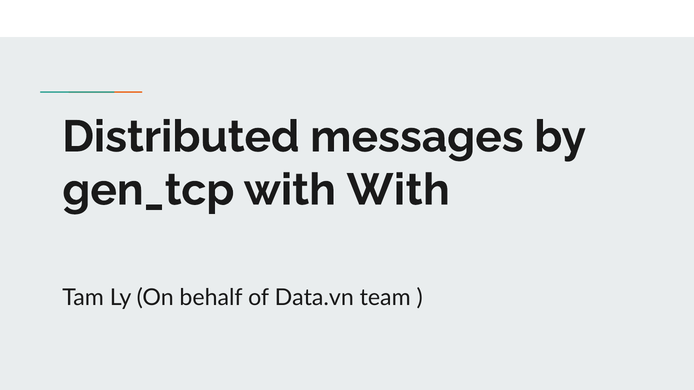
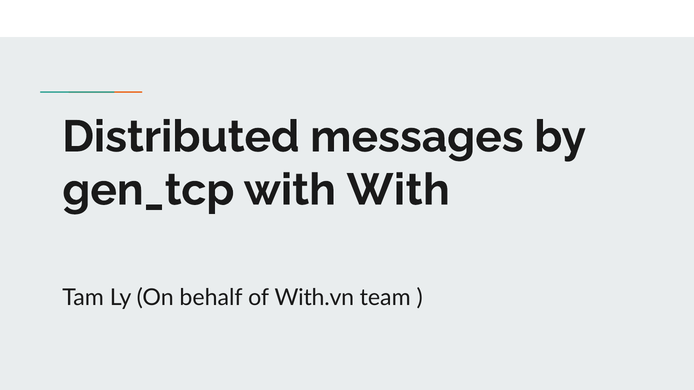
Data.vn: Data.vn -> With.vn
